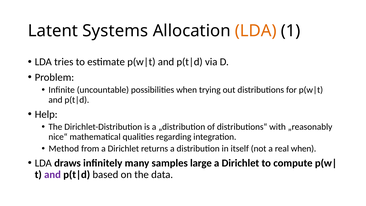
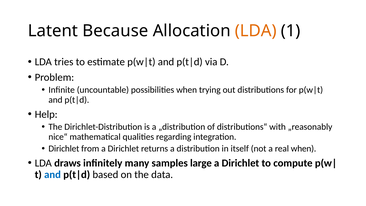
Systems: Systems -> Because
Method at (64, 149): Method -> Dirichlet
and at (53, 175) colour: purple -> blue
